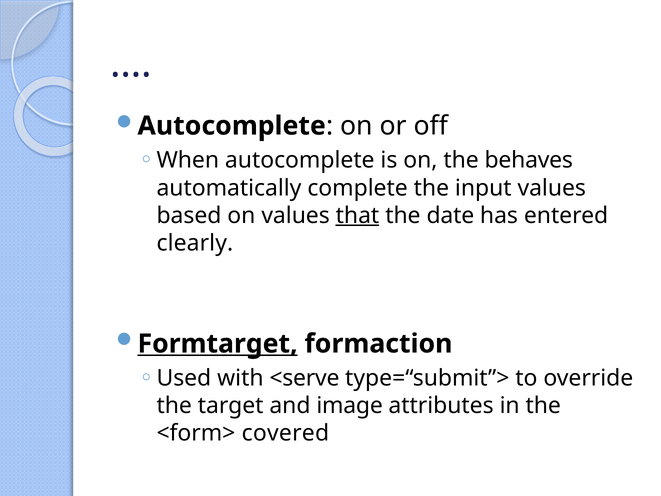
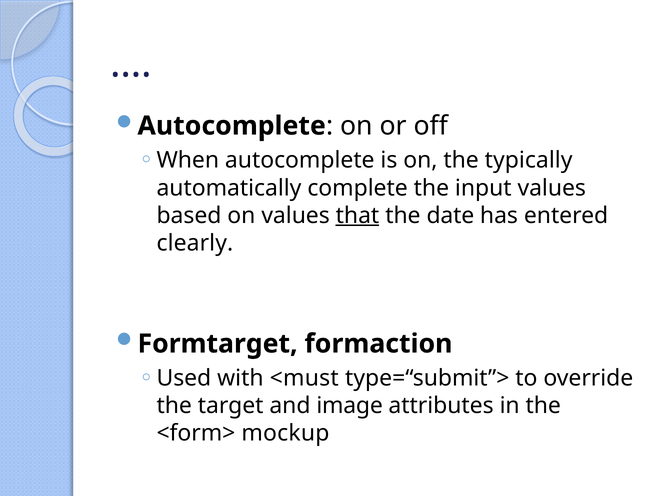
behaves: behaves -> typically
Formtarget underline: present -> none
<serve: <serve -> <must
covered: covered -> mockup
